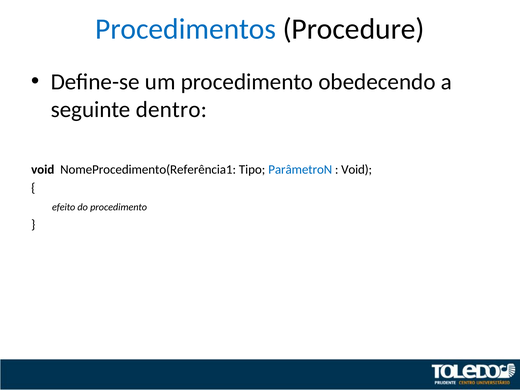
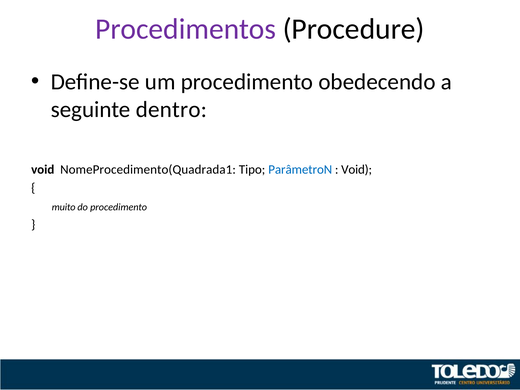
Procedimentos colour: blue -> purple
NomeProcedimento(Referência1: NomeProcedimento(Referência1 -> NomeProcedimento(Quadrada1
efeito: efeito -> muito
